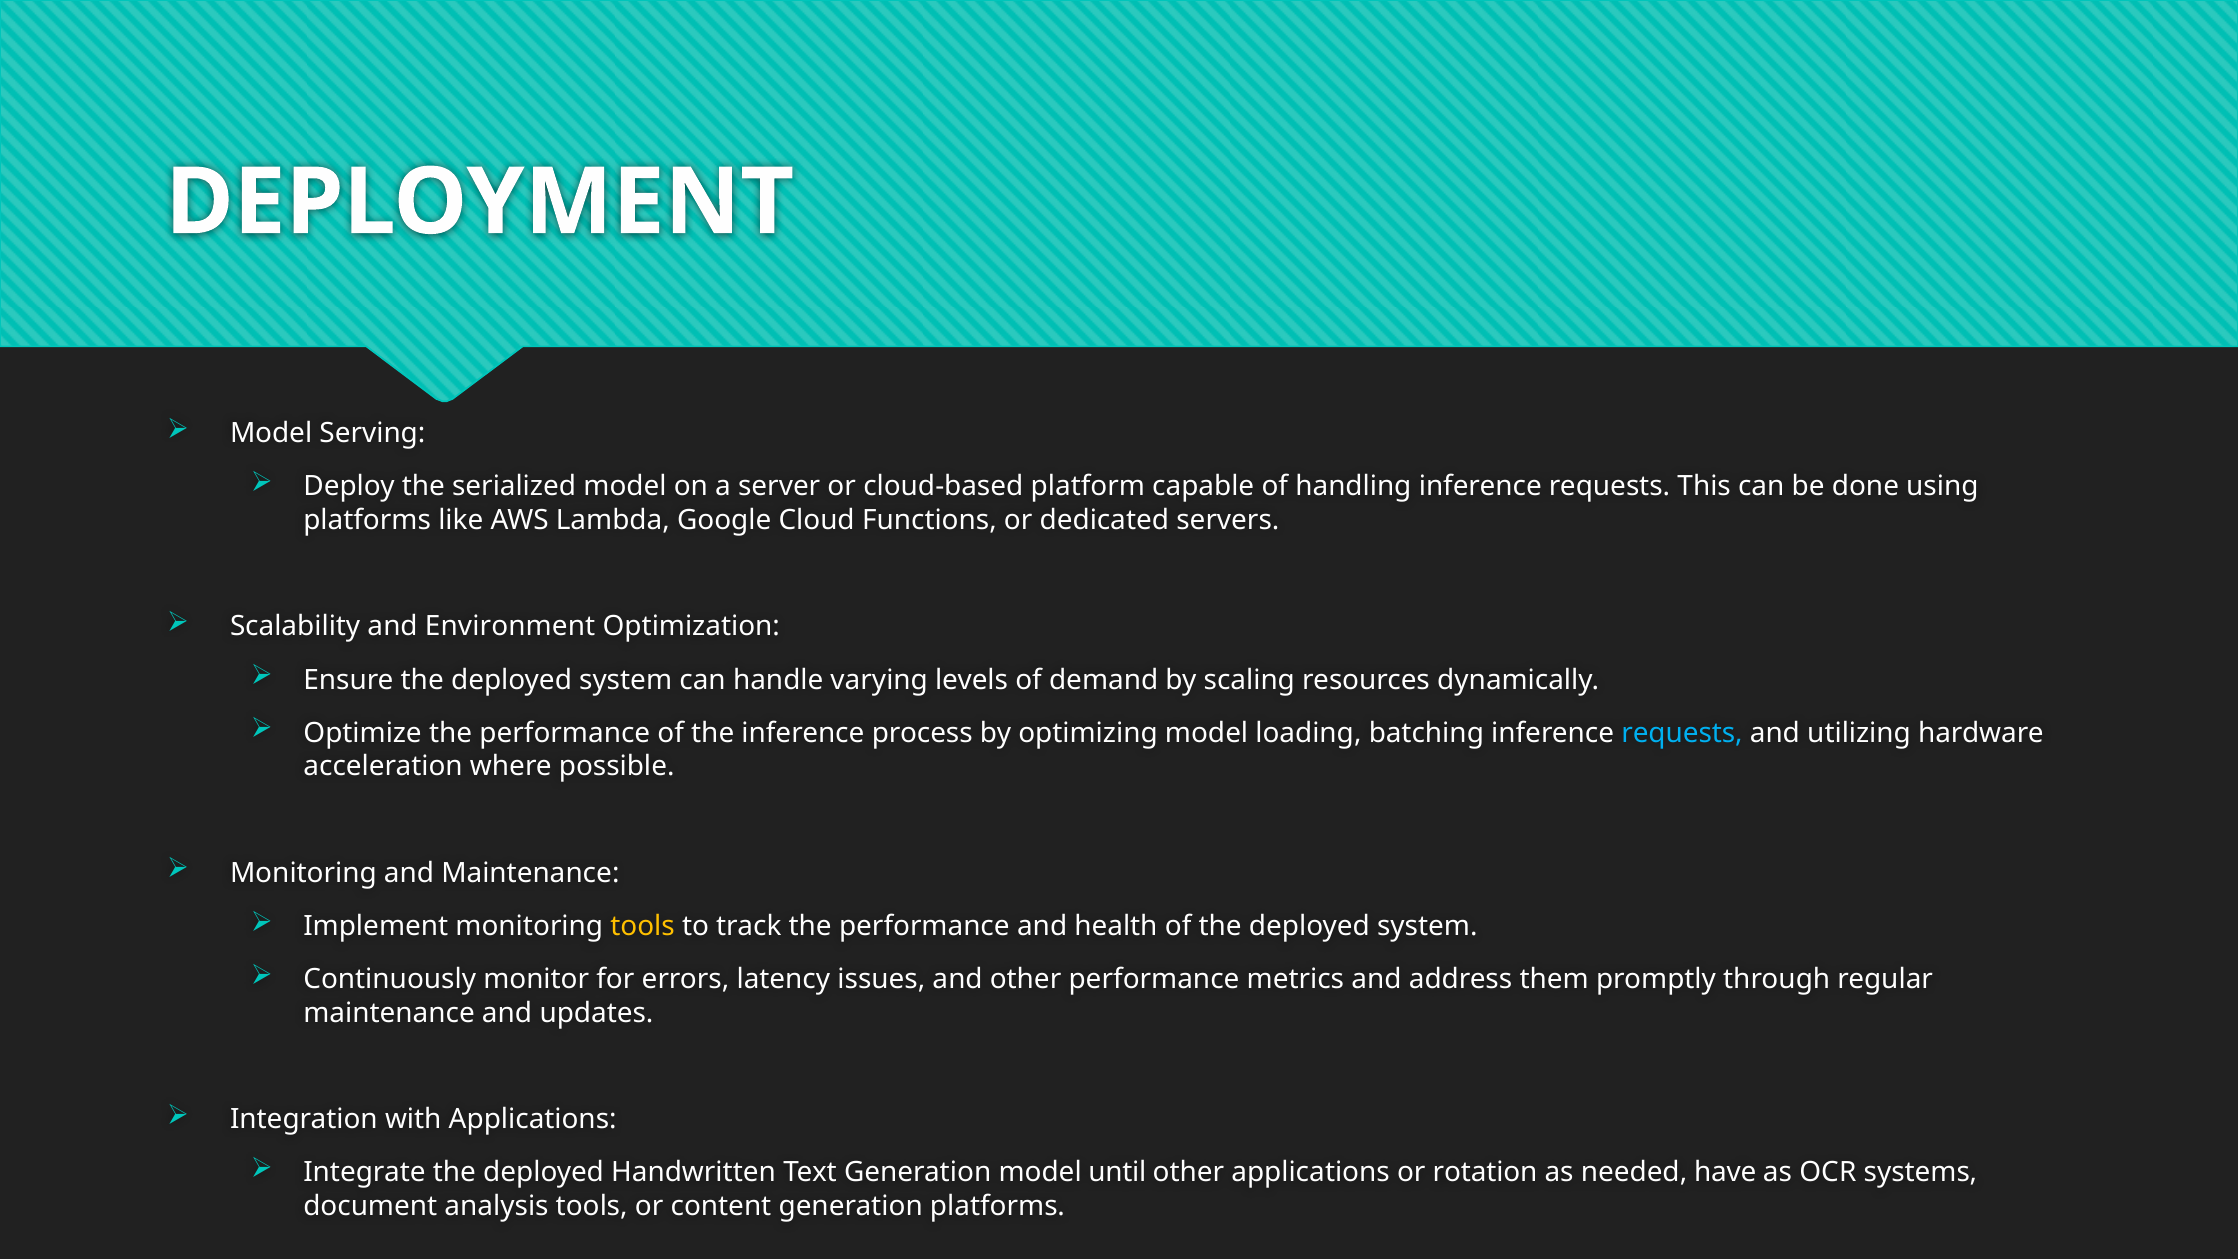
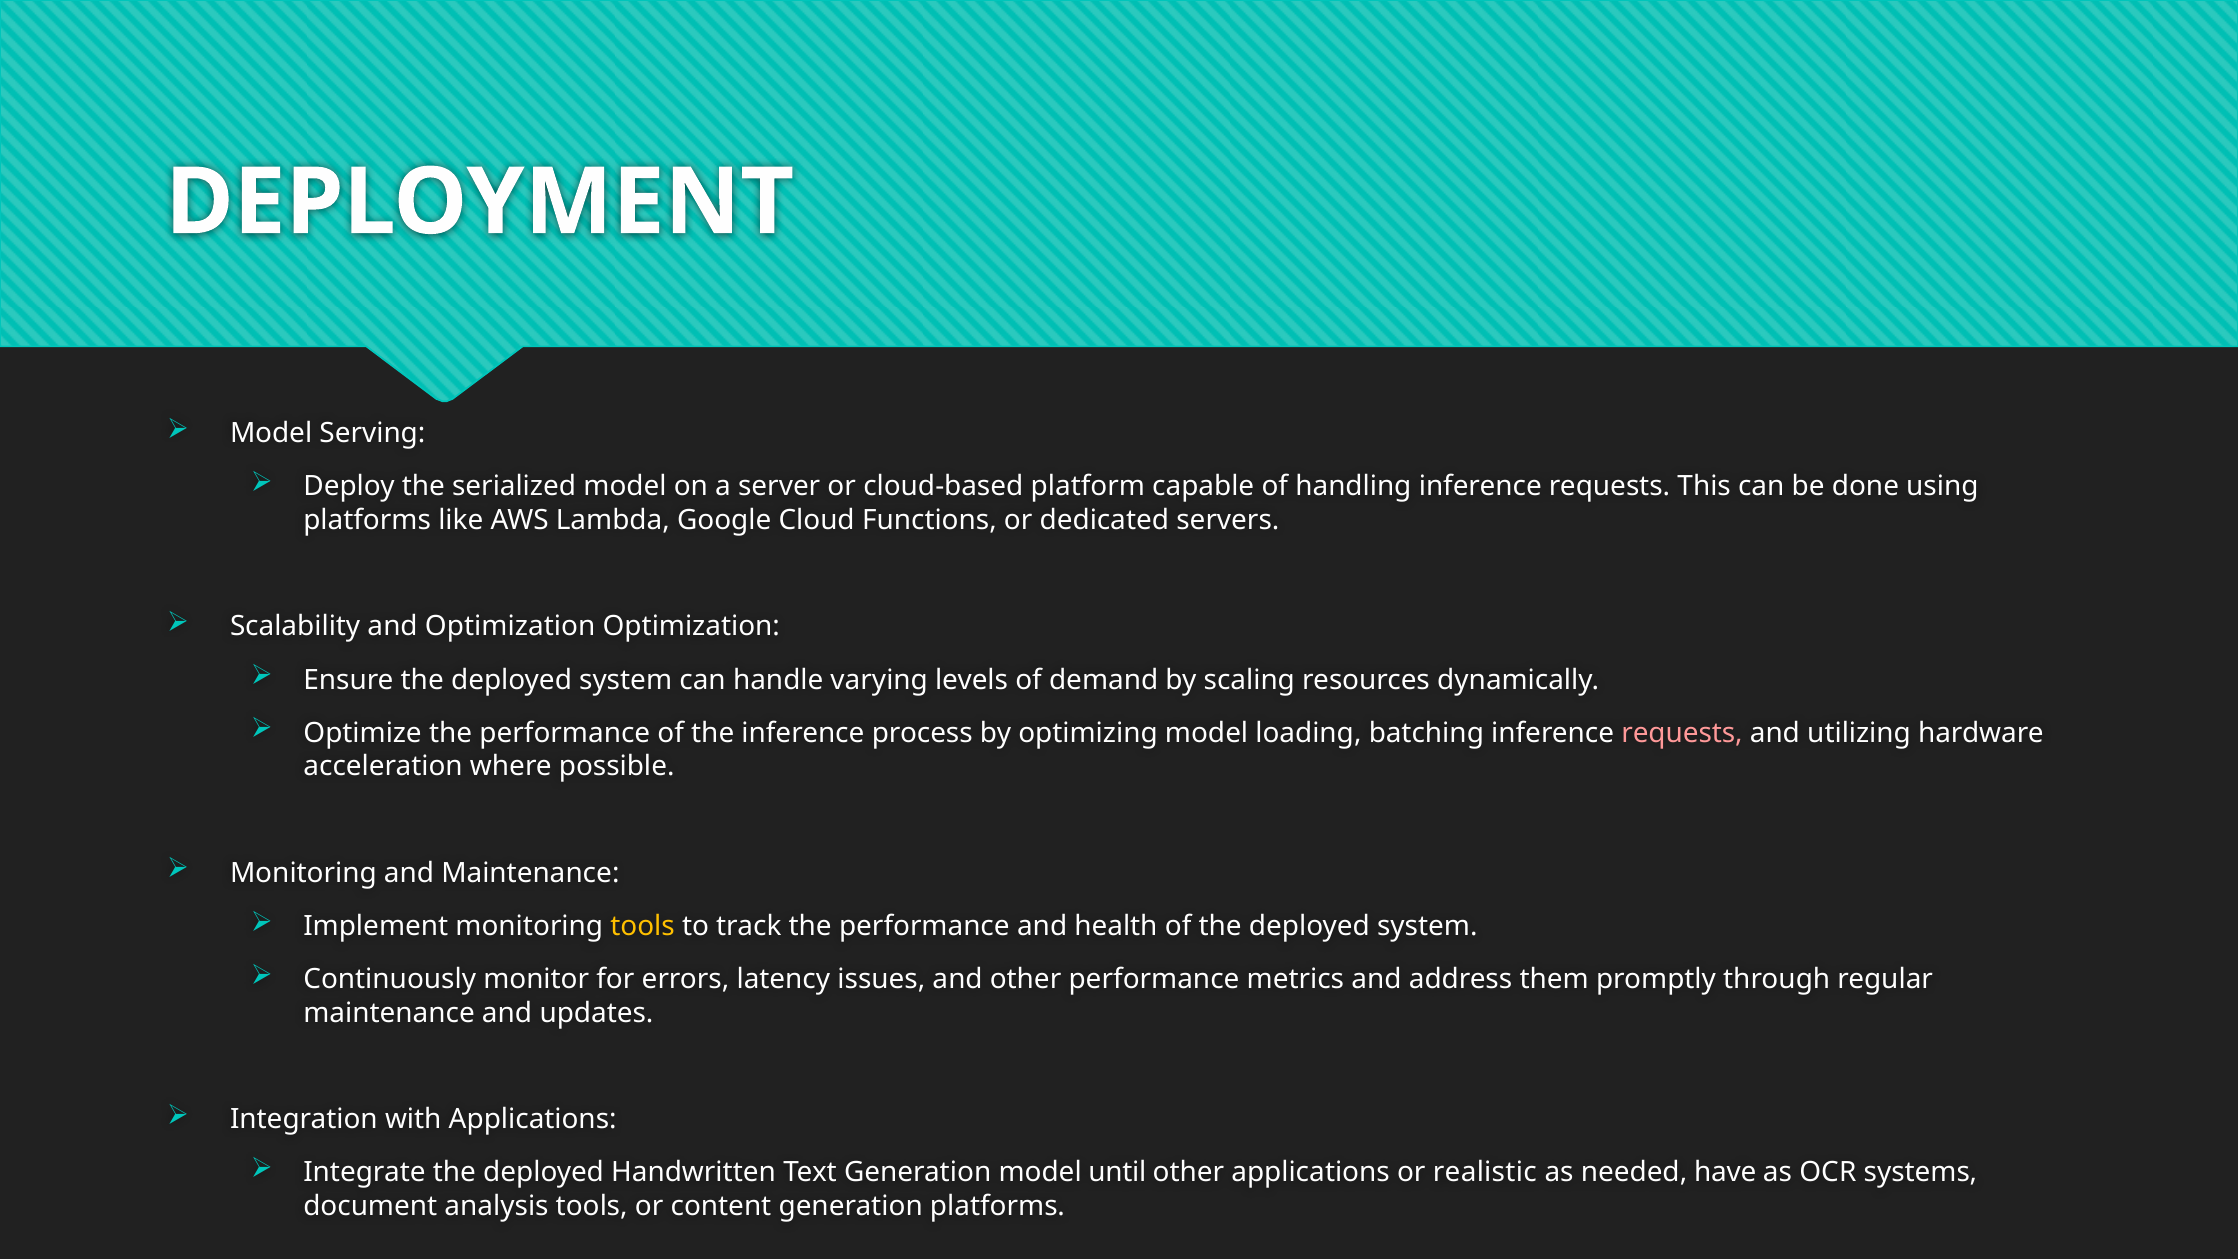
and Environment: Environment -> Optimization
requests at (1682, 733) colour: light blue -> pink
rotation: rotation -> realistic
